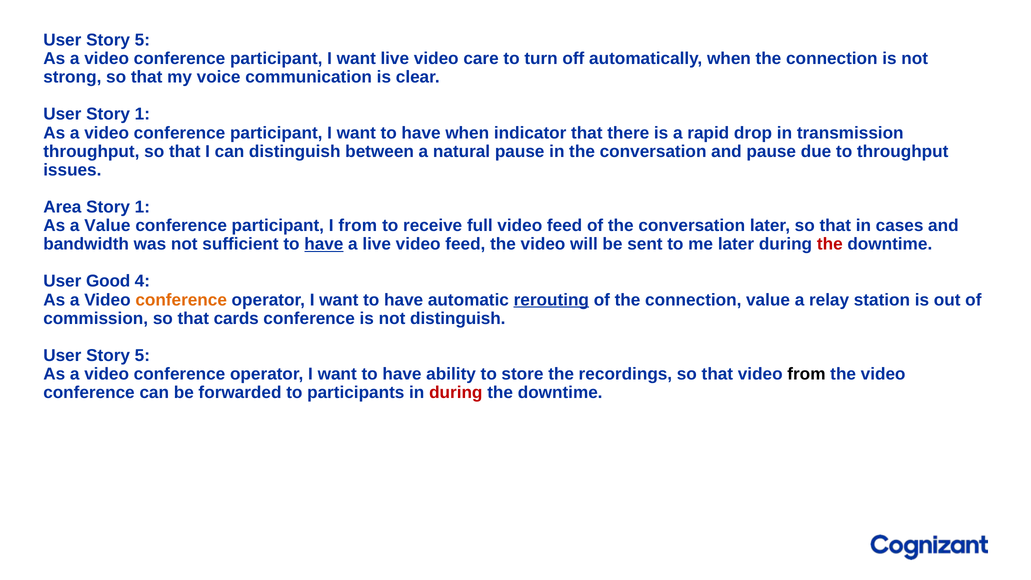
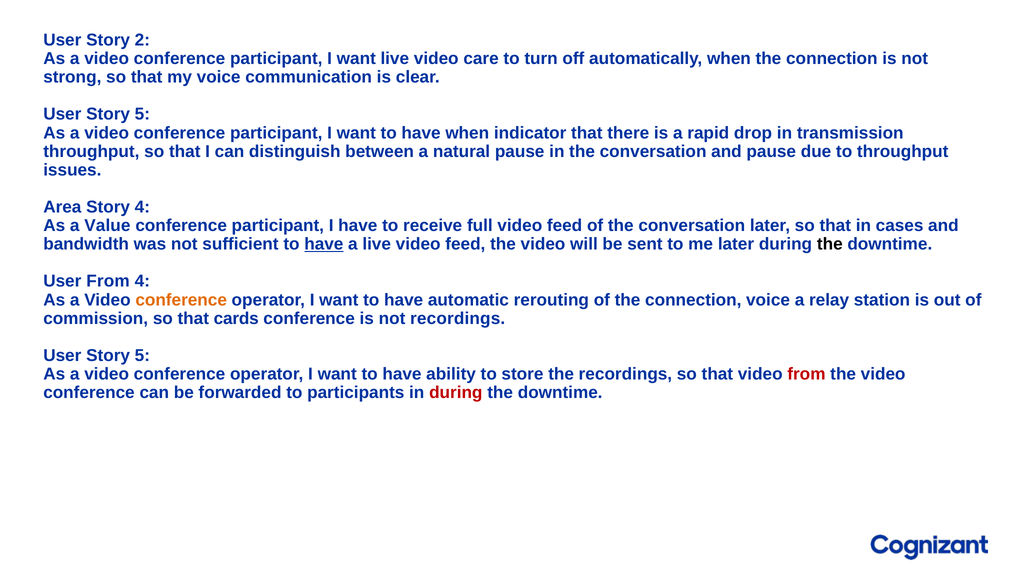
5 at (142, 40): 5 -> 2
1 at (142, 114): 1 -> 5
1 at (142, 207): 1 -> 4
I from: from -> have
the at (830, 244) colour: red -> black
User Good: Good -> From
rerouting underline: present -> none
connection value: value -> voice
not distinguish: distinguish -> recordings
from at (806, 374) colour: black -> red
